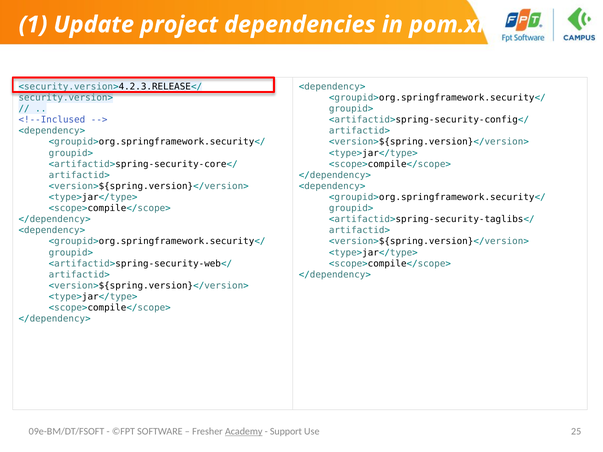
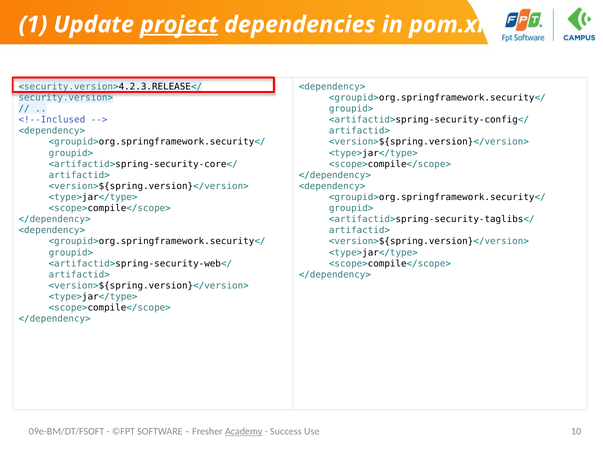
project underline: none -> present
Support: Support -> Success
25: 25 -> 10
